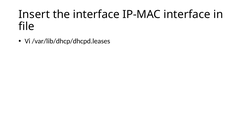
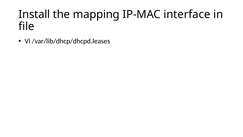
Insert: Insert -> Install
the interface: interface -> mapping
